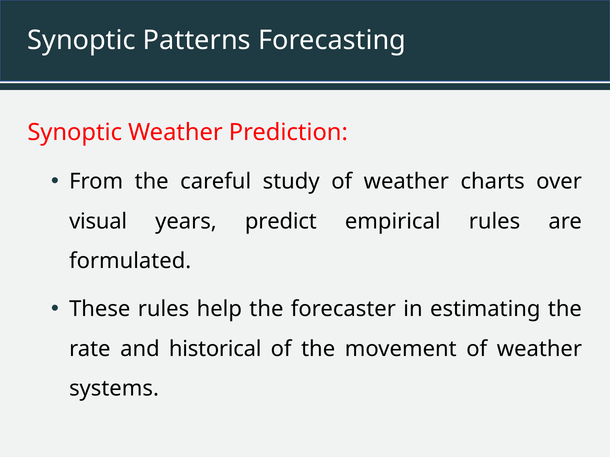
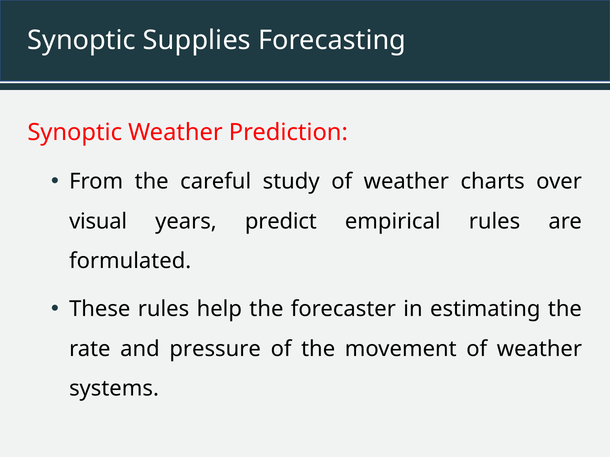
Patterns: Patterns -> Supplies
historical: historical -> pressure
